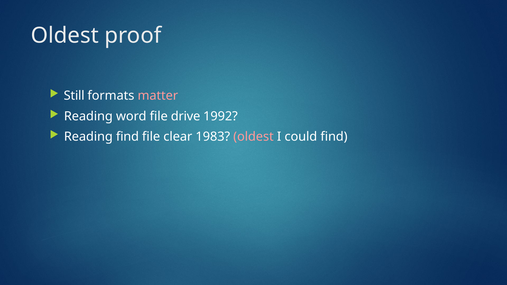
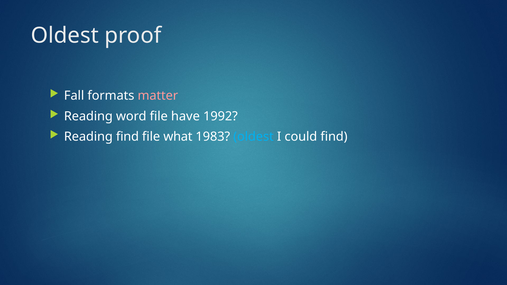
Still: Still -> Fall
drive: drive -> have
clear: clear -> what
oldest at (253, 137) colour: pink -> light blue
